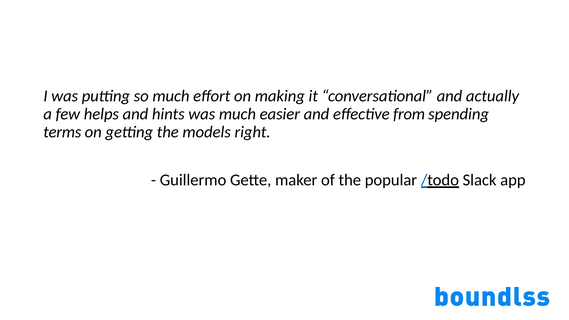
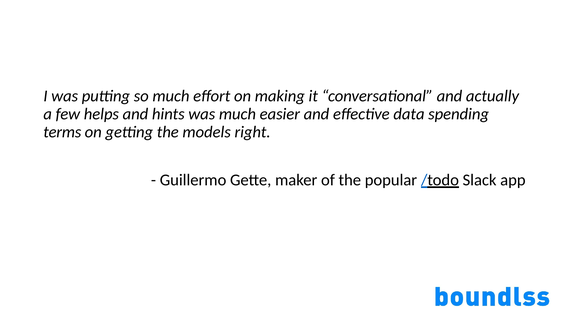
from: from -> data
